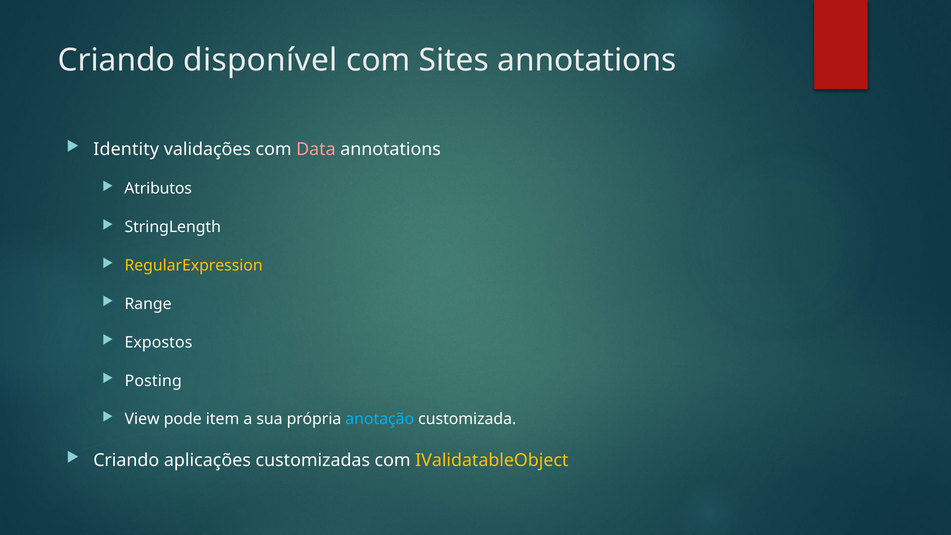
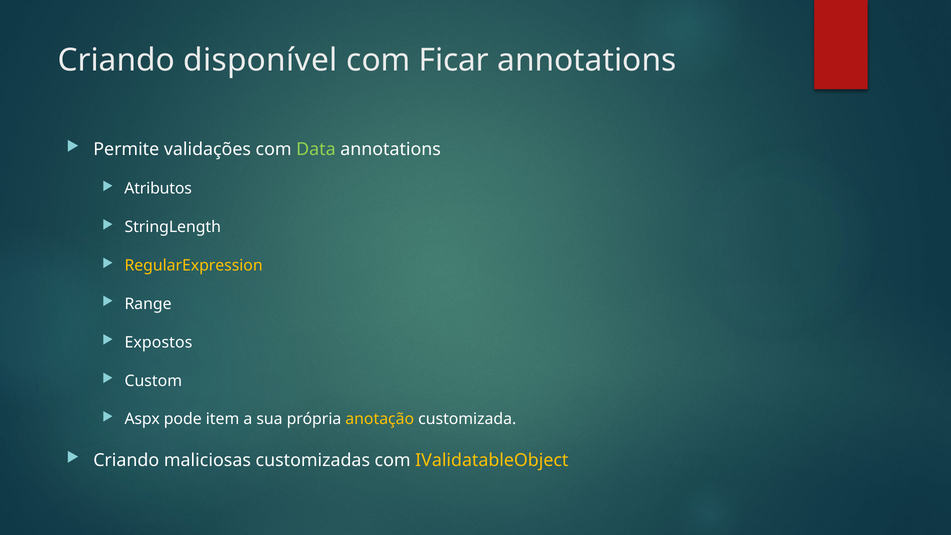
Sites: Sites -> Ficar
Identity: Identity -> Permite
Data colour: pink -> light green
Posting: Posting -> Custom
View: View -> Aspx
anotação colour: light blue -> yellow
aplicações: aplicações -> maliciosas
